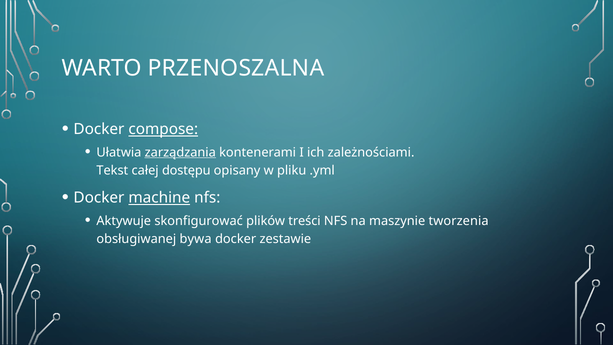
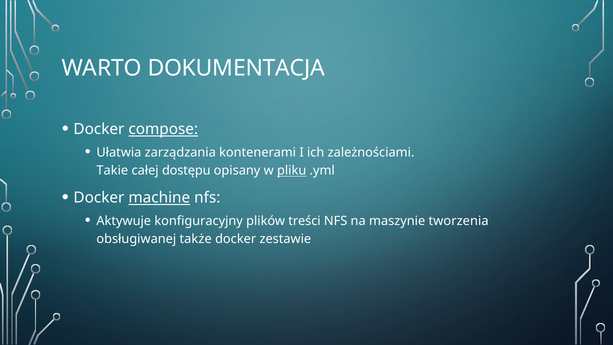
PRZENOSZALNA: PRZENOSZALNA -> DOKUMENTACJA
zarządzania underline: present -> none
Tekst: Tekst -> Takie
pliku underline: none -> present
skonfigurować: skonfigurować -> konfiguracyjny
bywa: bywa -> także
